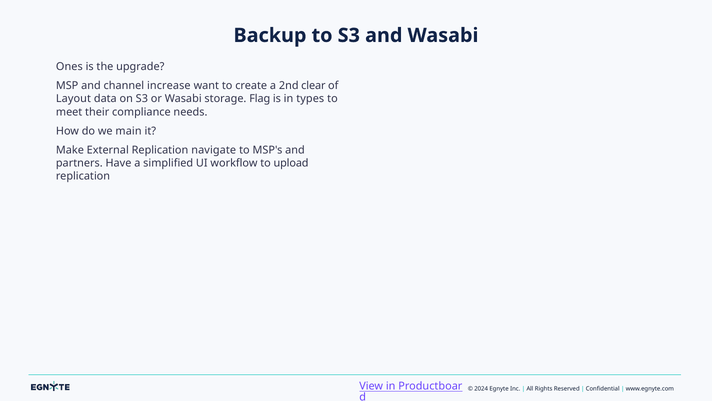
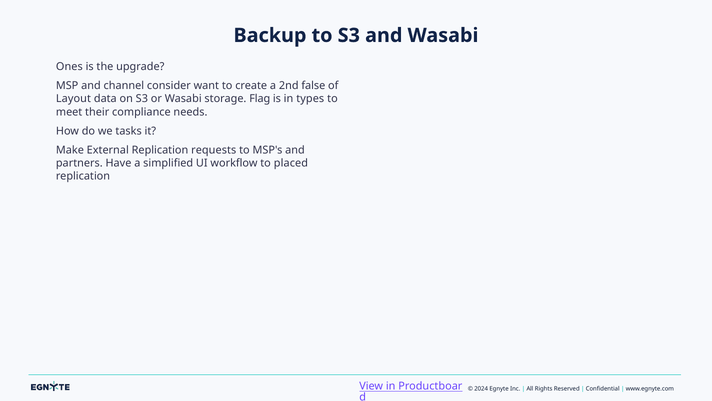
increase: increase -> consider
clear: clear -> false
main: main -> tasks
navigate: navigate -> requests
upload: upload -> placed
